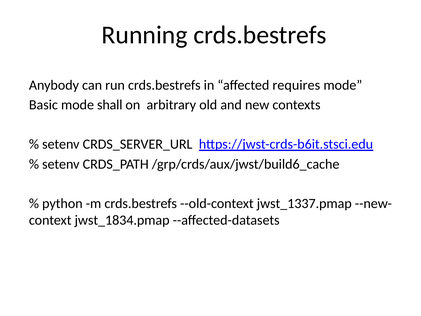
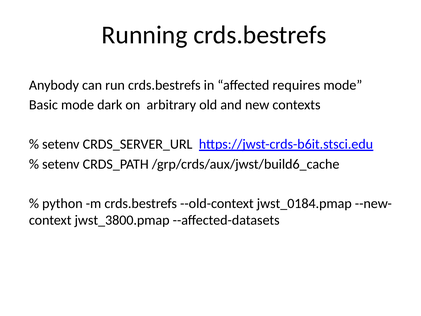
shall: shall -> dark
jwst_1337.pmap: jwst_1337.pmap -> jwst_0184.pmap
jwst_1834.pmap: jwst_1834.pmap -> jwst_3800.pmap
